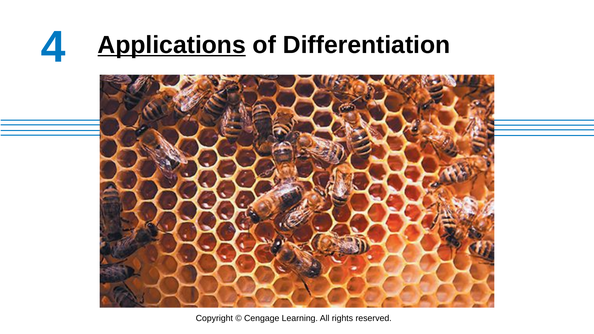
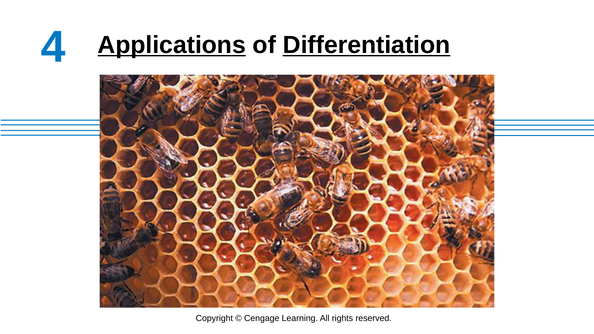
Differentiation underline: none -> present
